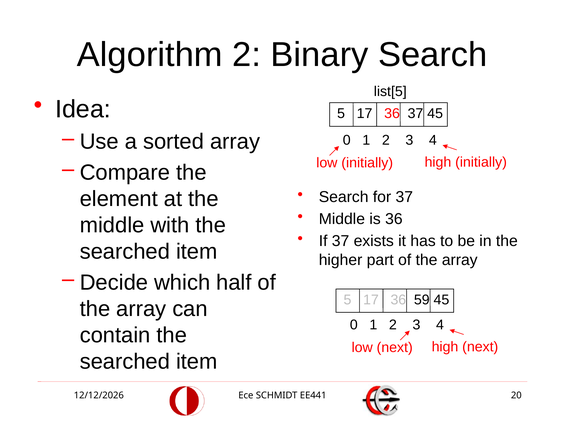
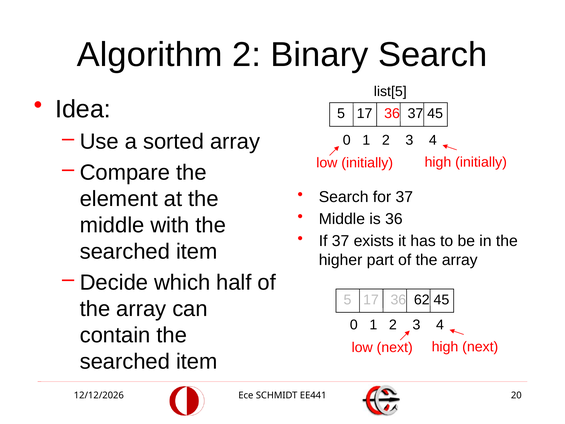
59: 59 -> 62
